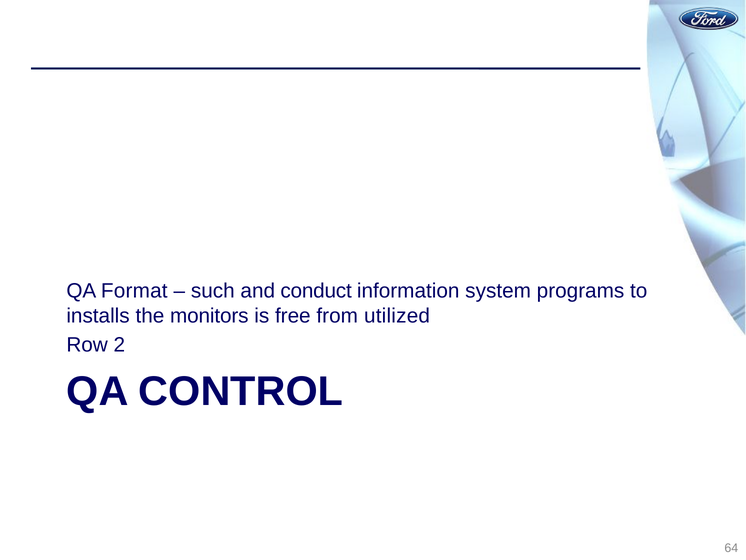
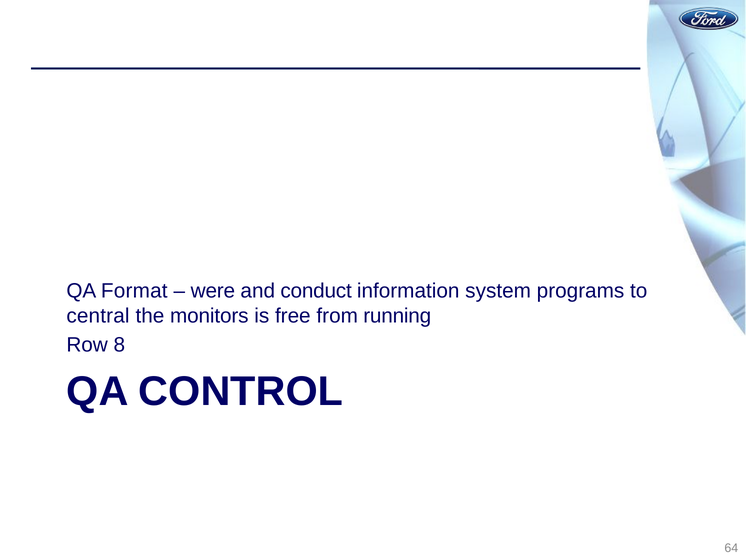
such: such -> were
installs: installs -> central
utilized: utilized -> running
2: 2 -> 8
